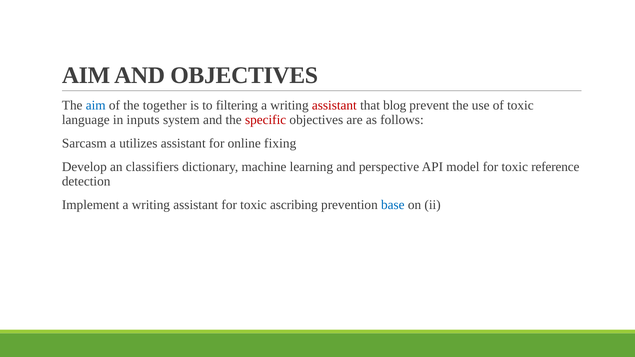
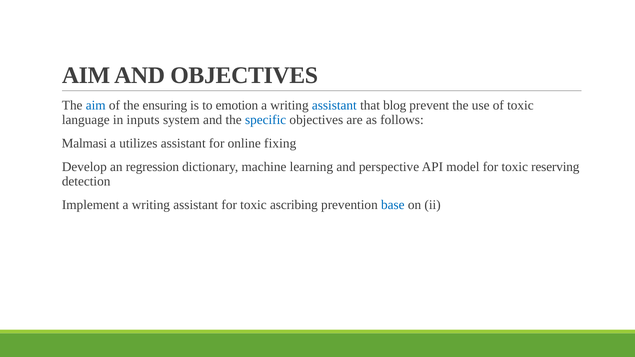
together: together -> ensuring
filtering: filtering -> emotion
assistant at (334, 106) colour: red -> blue
specific colour: red -> blue
Sarcasm: Sarcasm -> Malmasi
classifiers: classifiers -> regression
reference: reference -> reserving
